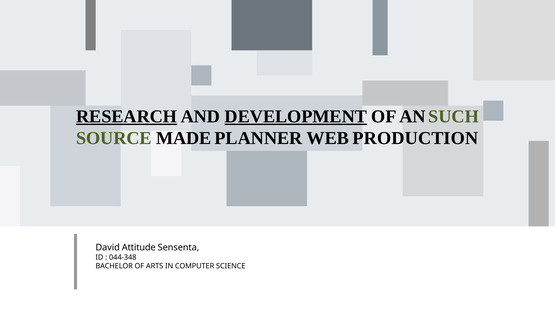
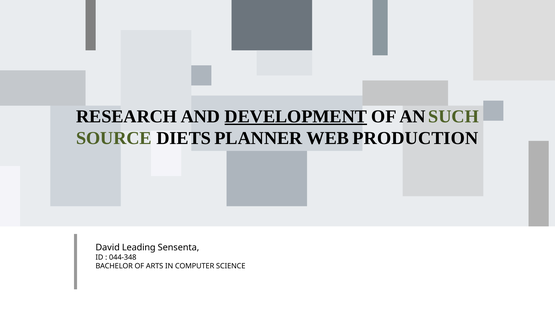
RESEARCH underline: present -> none
MADE: MADE -> DIETS
Attitude: Attitude -> Leading
